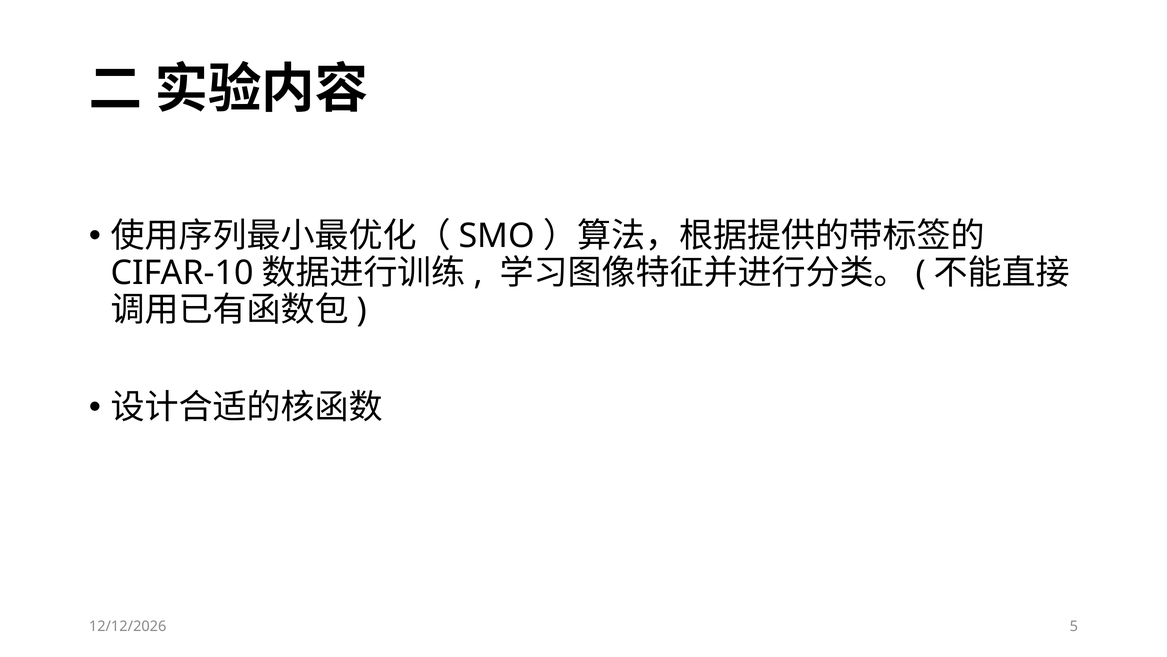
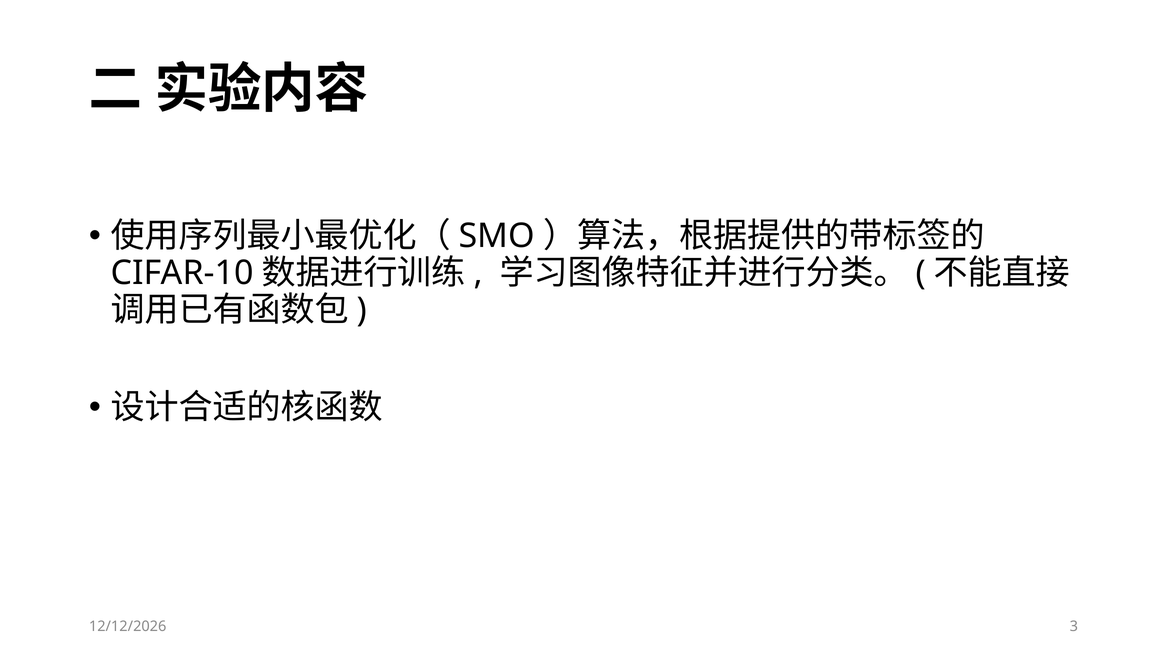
5: 5 -> 3
